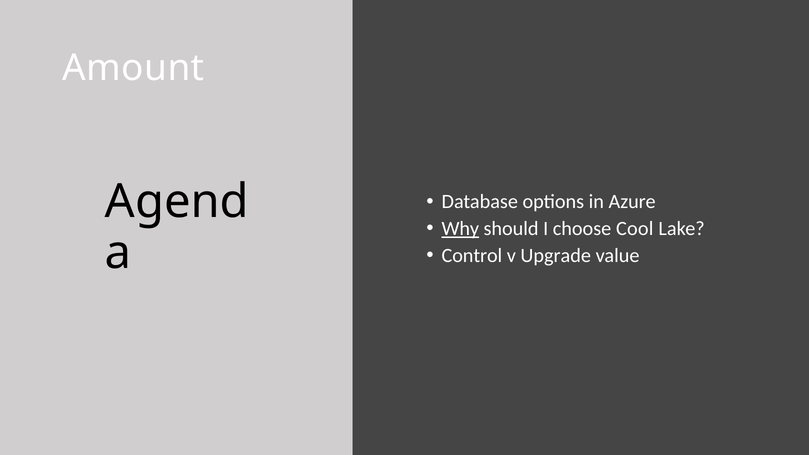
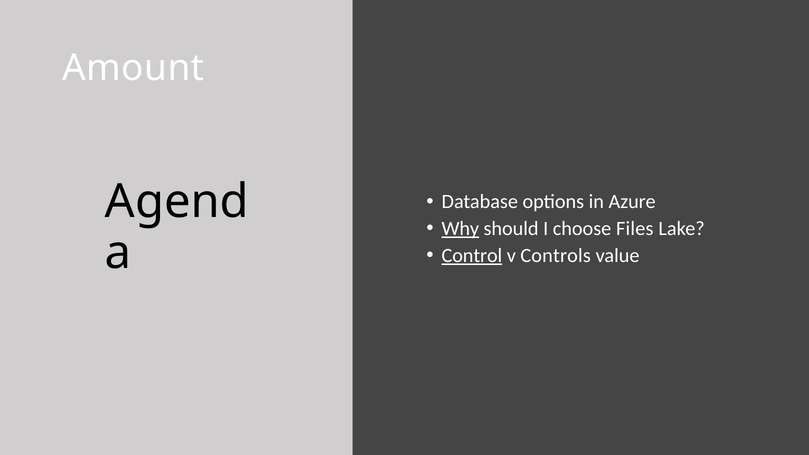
Cool: Cool -> Files
Control underline: none -> present
Upgrade: Upgrade -> Controls
